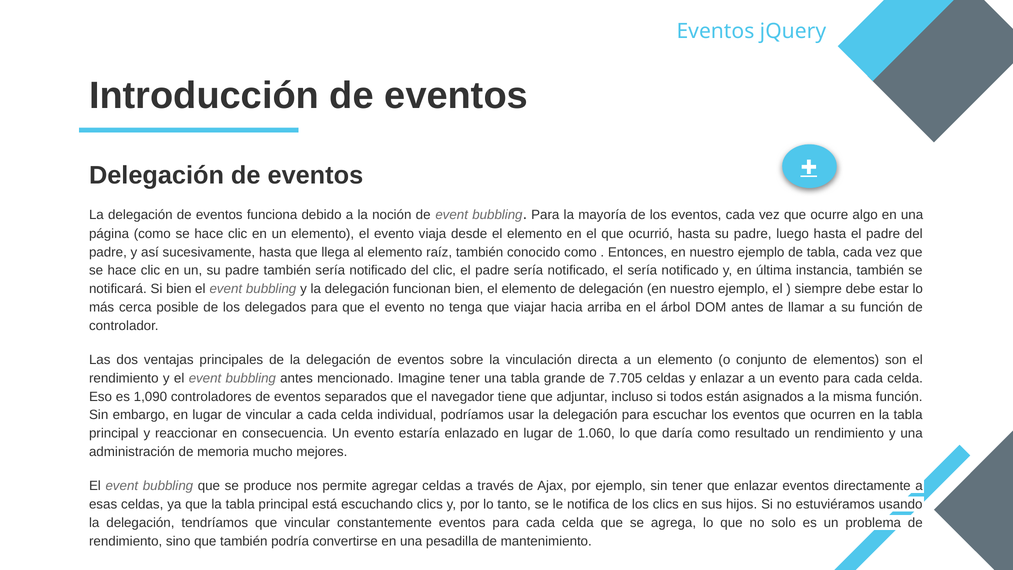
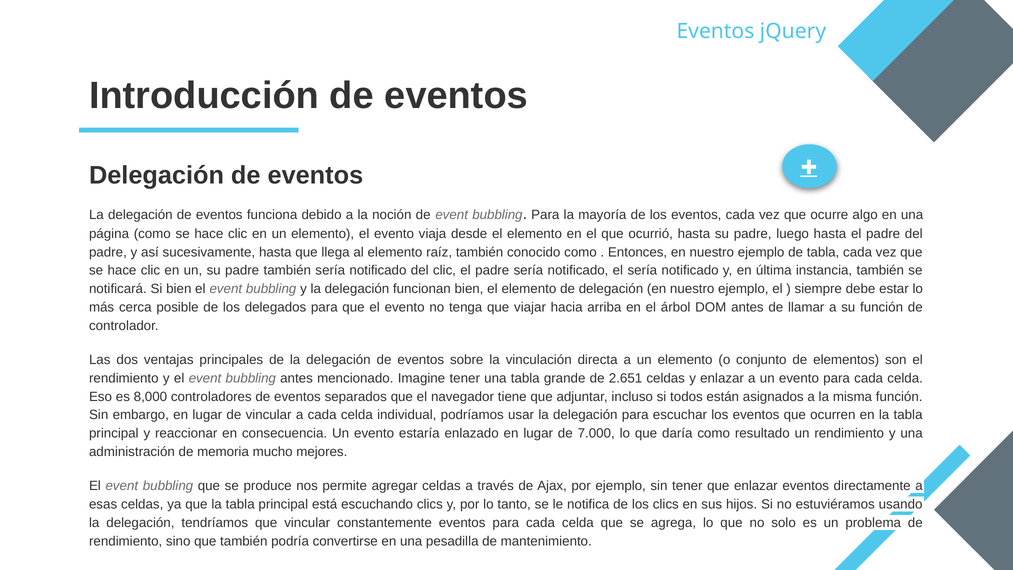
7.705: 7.705 -> 2.651
1,090: 1,090 -> 8,000
1.060: 1.060 -> 7.000
